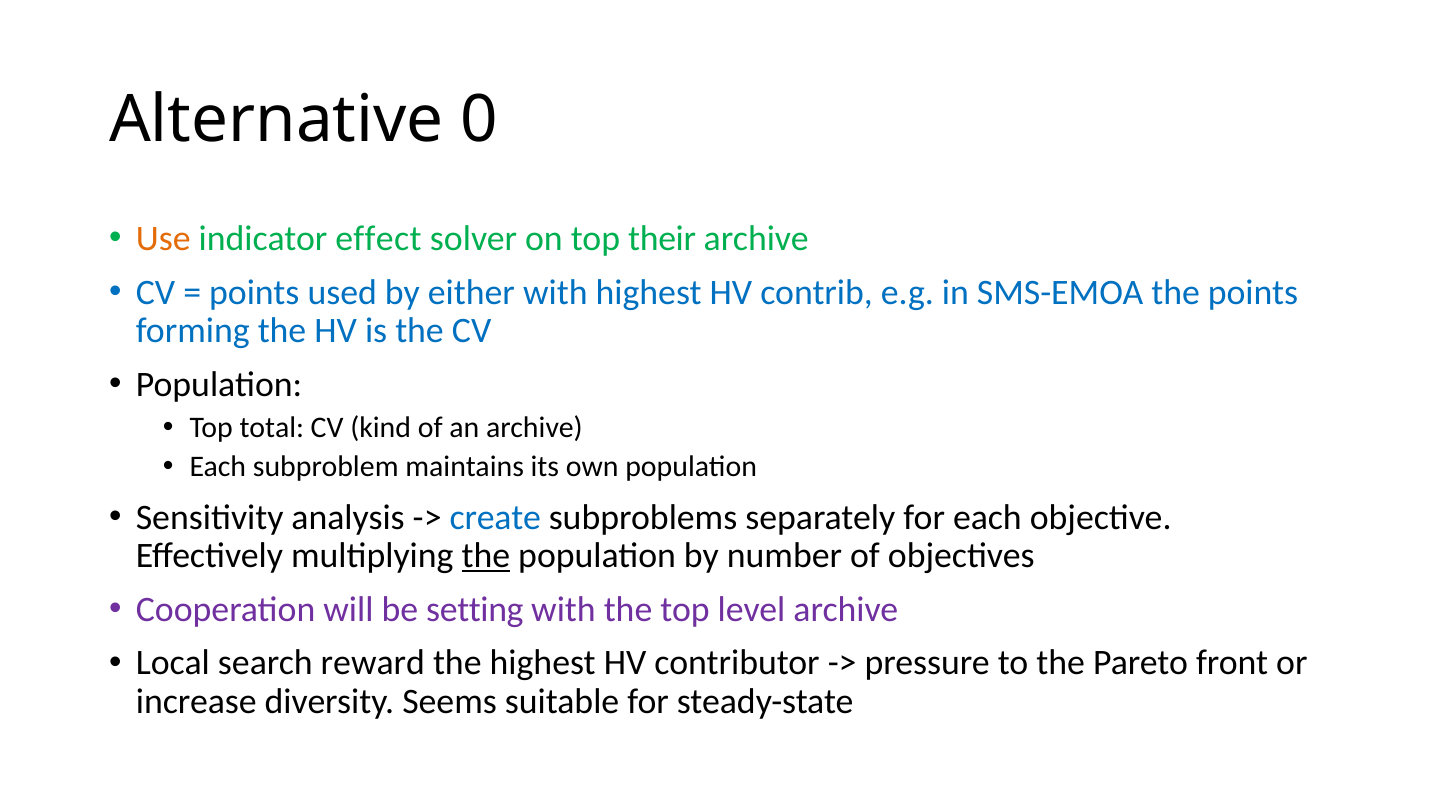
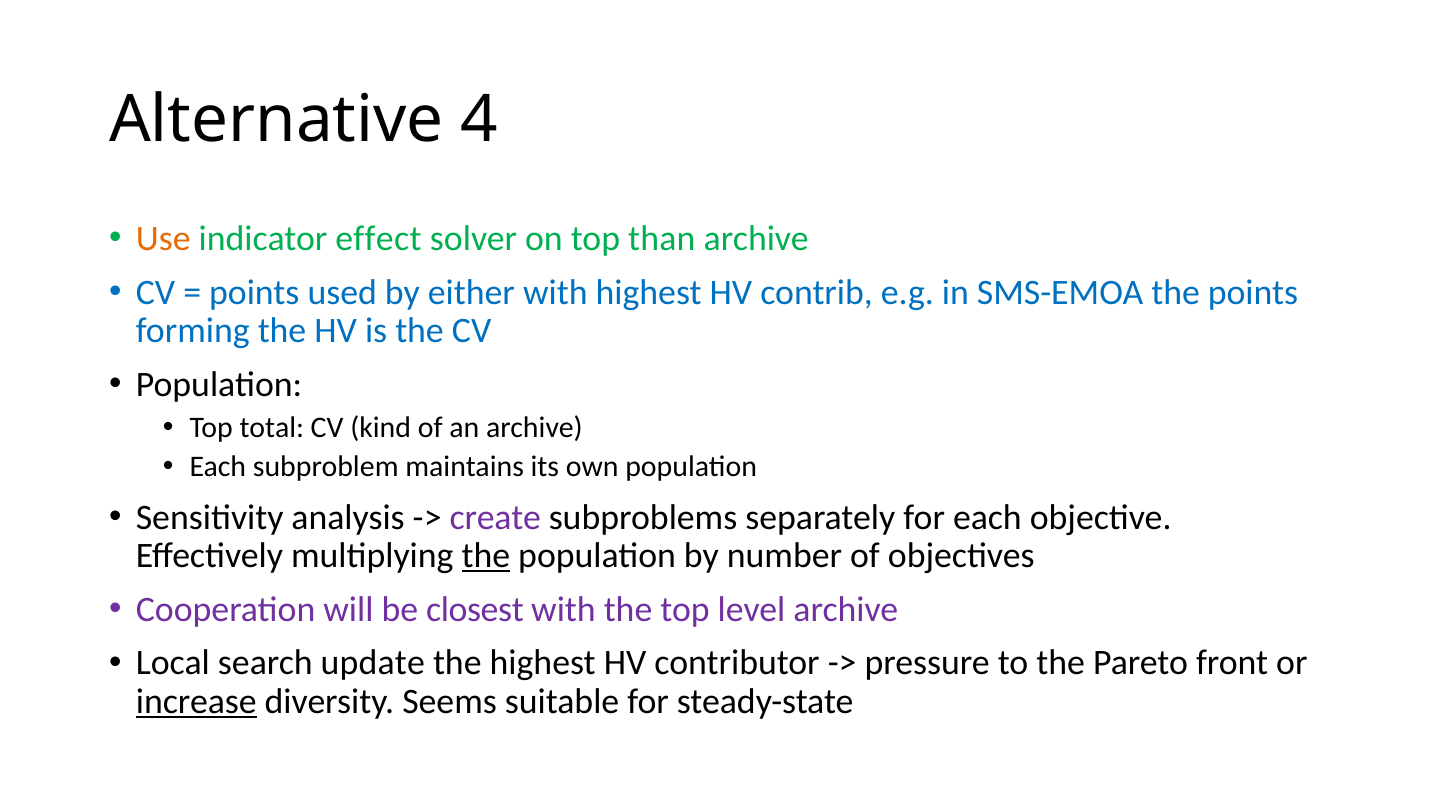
0: 0 -> 4
their: their -> than
create colour: blue -> purple
setting: setting -> closest
reward: reward -> update
increase underline: none -> present
